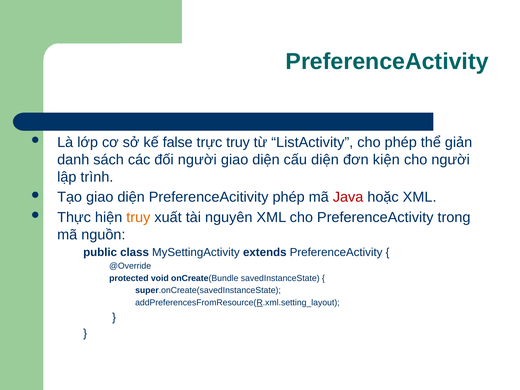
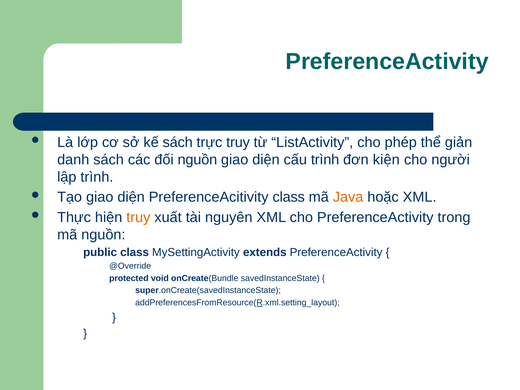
kế false: false -> sách
đối người: người -> nguồn
cấu diện: diện -> trình
PreferenceAcitivity phép: phép -> class
Java colour: red -> orange
